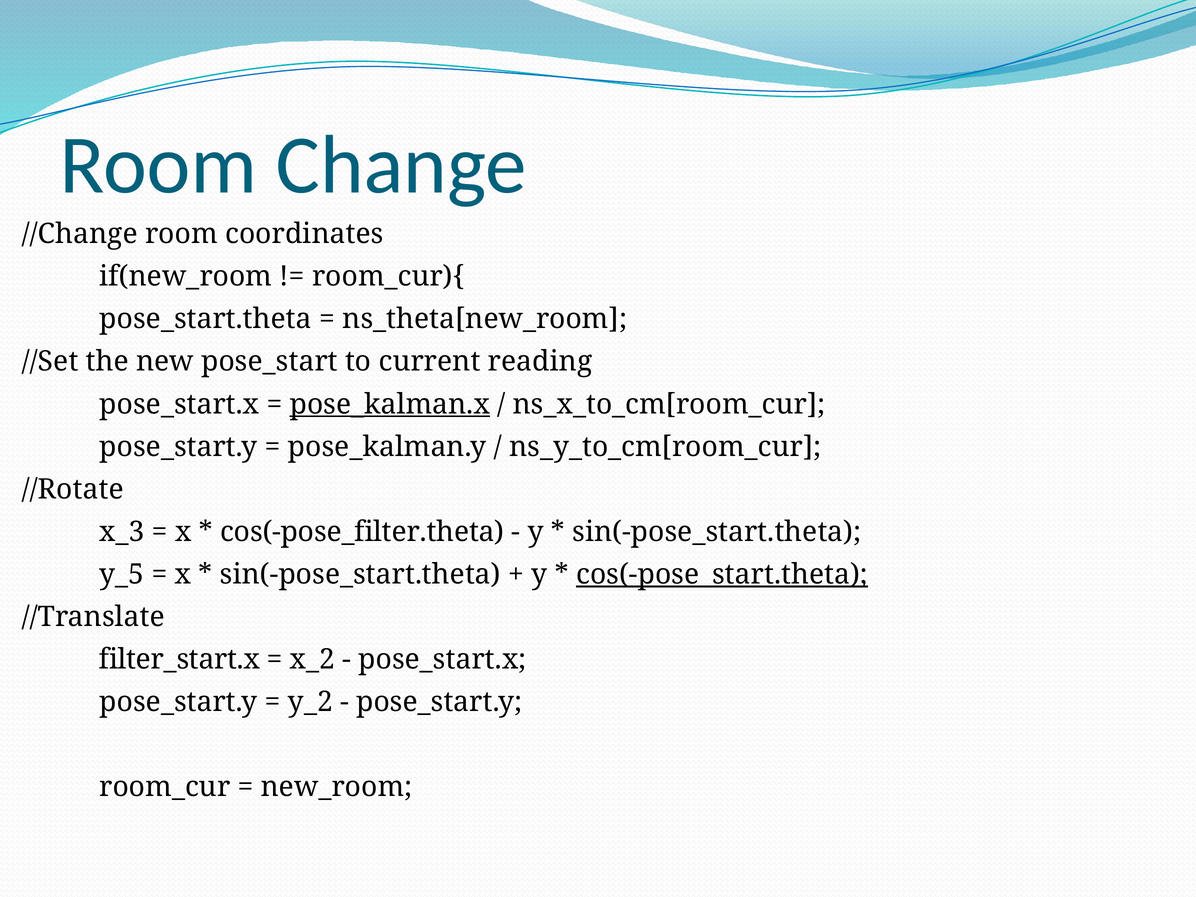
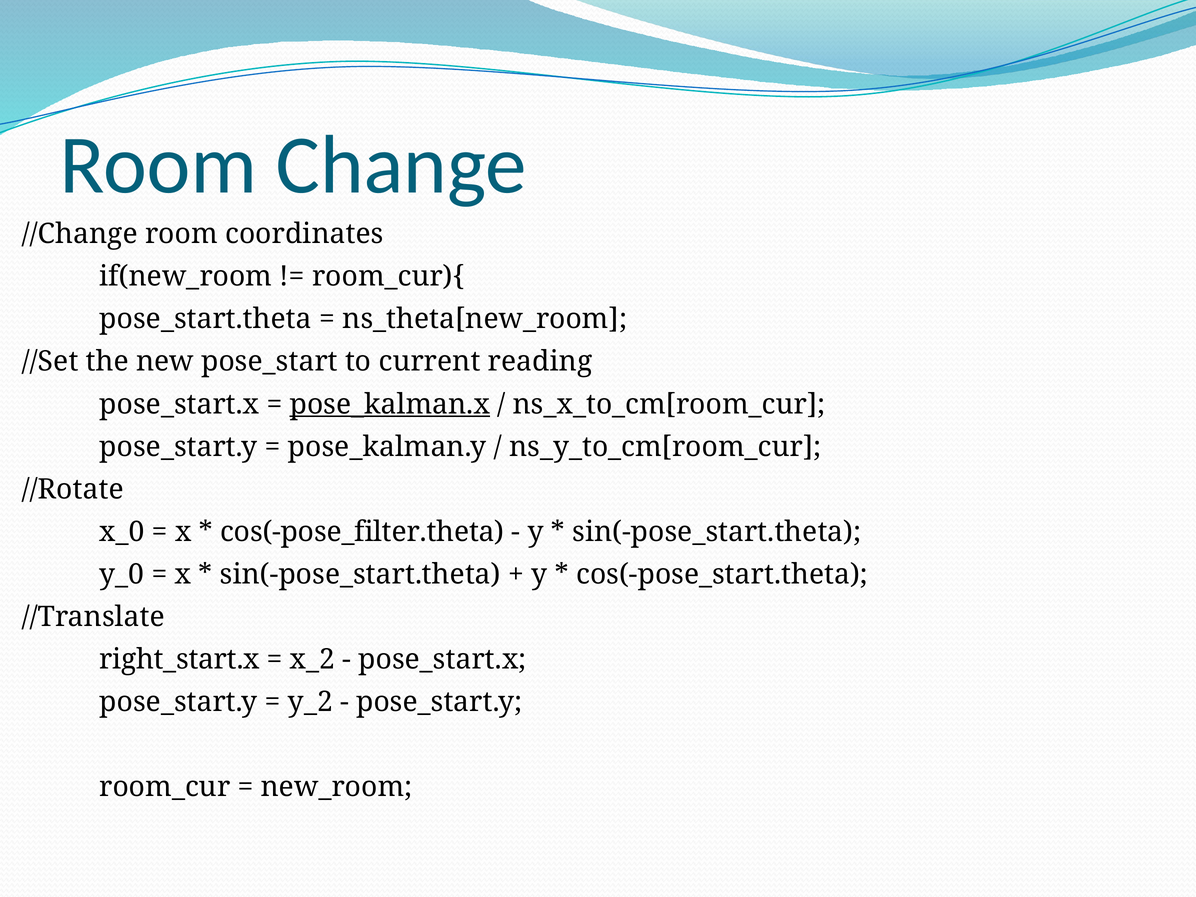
x_3: x_3 -> x_0
y_5: y_5 -> y_0
cos(-pose_start.theta underline: present -> none
filter_start.x: filter_start.x -> right_start.x
